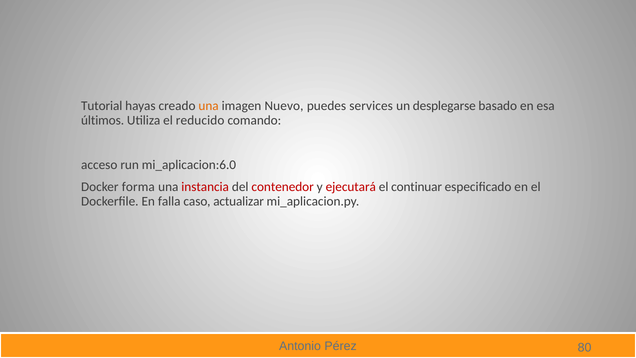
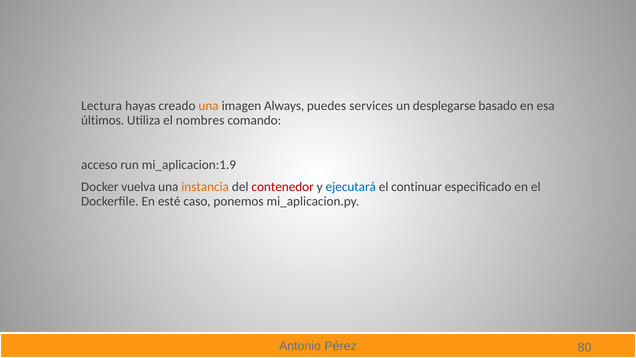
Tutorial: Tutorial -> Lectura
Nuevo: Nuevo -> Always
reducido: reducido -> nombres
mi_aplicacion:6.0: mi_aplicacion:6.0 -> mi_aplicacion:1.9
forma: forma -> vuelva
instancia colour: red -> orange
ejecutará colour: red -> blue
falla: falla -> esté
actualizar: actualizar -> ponemos
